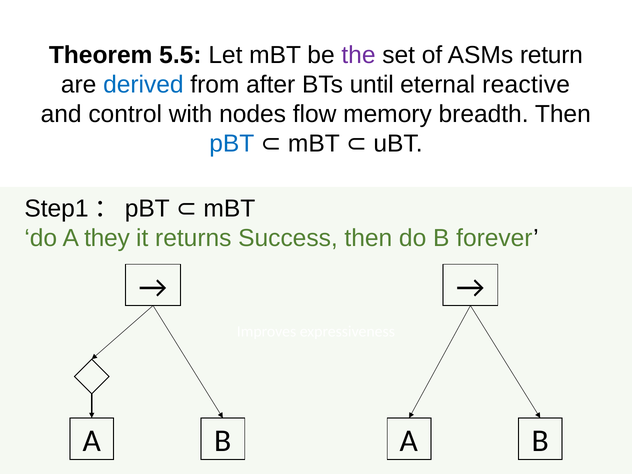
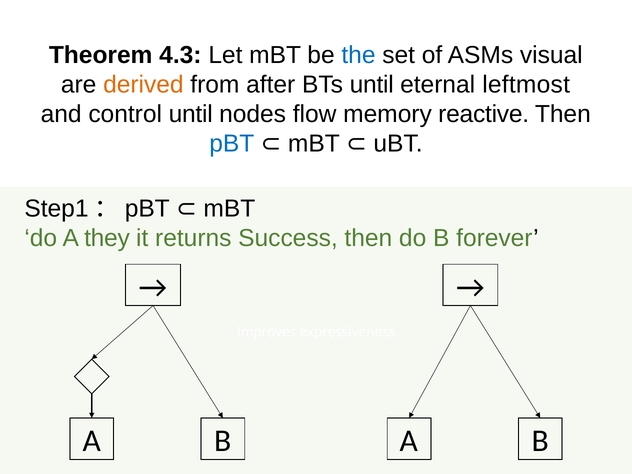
5.5: 5.5 -> 4.3
the colour: purple -> blue
return: return -> visual
derived colour: blue -> orange
reactive: reactive -> leftmost
control with: with -> until
breadth: breadth -> reactive
